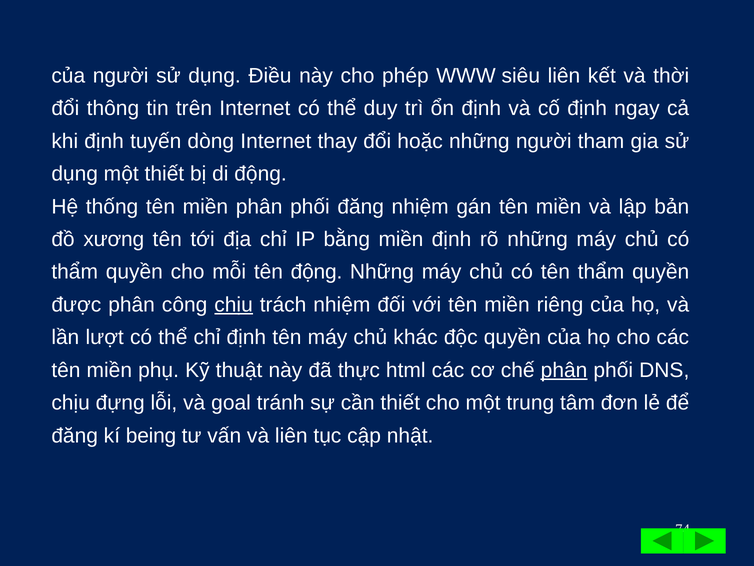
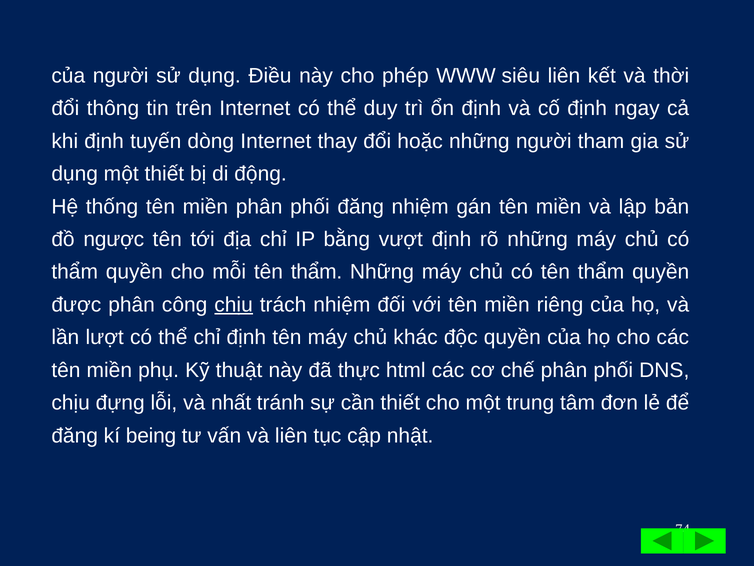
xương: xương -> ngược
bằng miền: miền -> vượt
mỗi tên động: động -> thẩm
phân at (564, 370) underline: present -> none
goal: goal -> nhất
